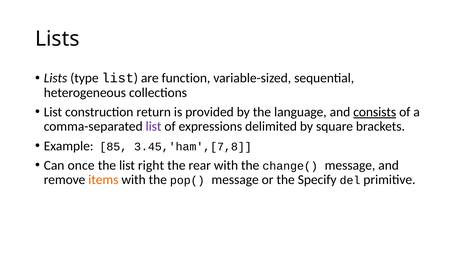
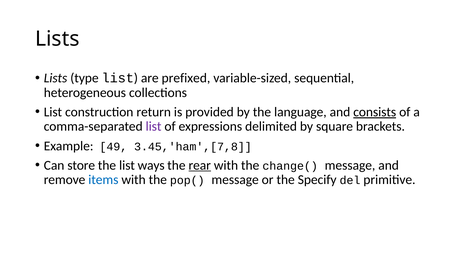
function: function -> prefixed
85: 85 -> 49
once: once -> store
right: right -> ways
rear underline: none -> present
items colour: orange -> blue
